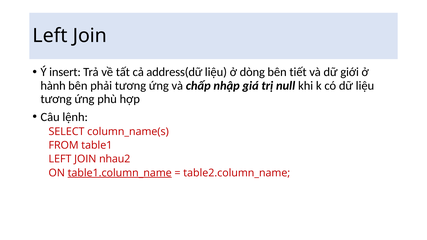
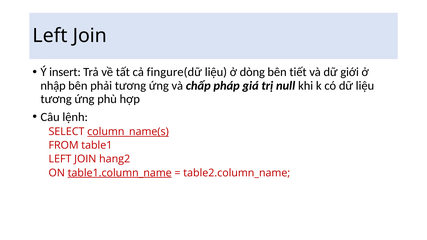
address(dữ: address(dữ -> fingure(dữ
hành: hành -> nhập
nhập: nhập -> pháp
column_name(s underline: none -> present
nhau2: nhau2 -> hang2
